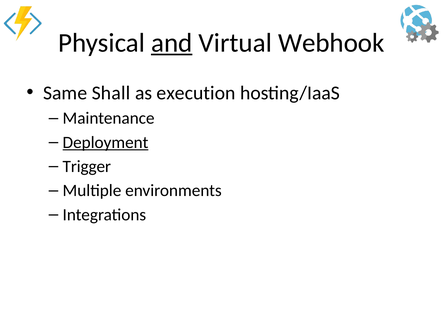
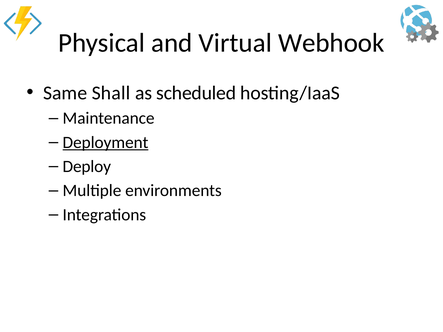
and underline: present -> none
execution: execution -> scheduled
Trigger: Trigger -> Deploy
